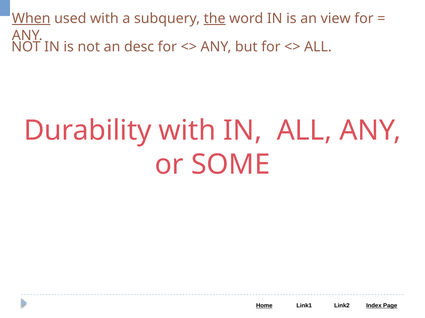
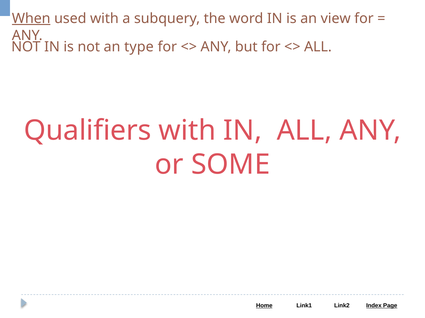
the underline: present -> none
desc: desc -> type
Durability: Durability -> Qualifiers
